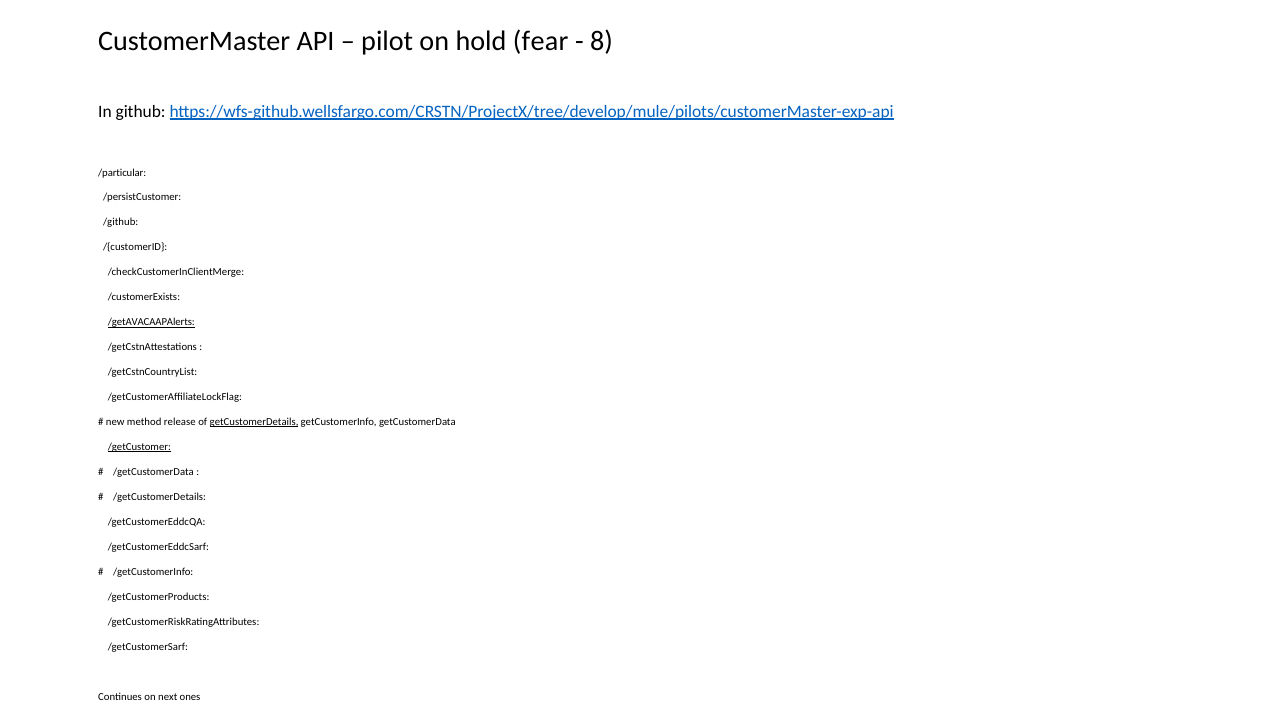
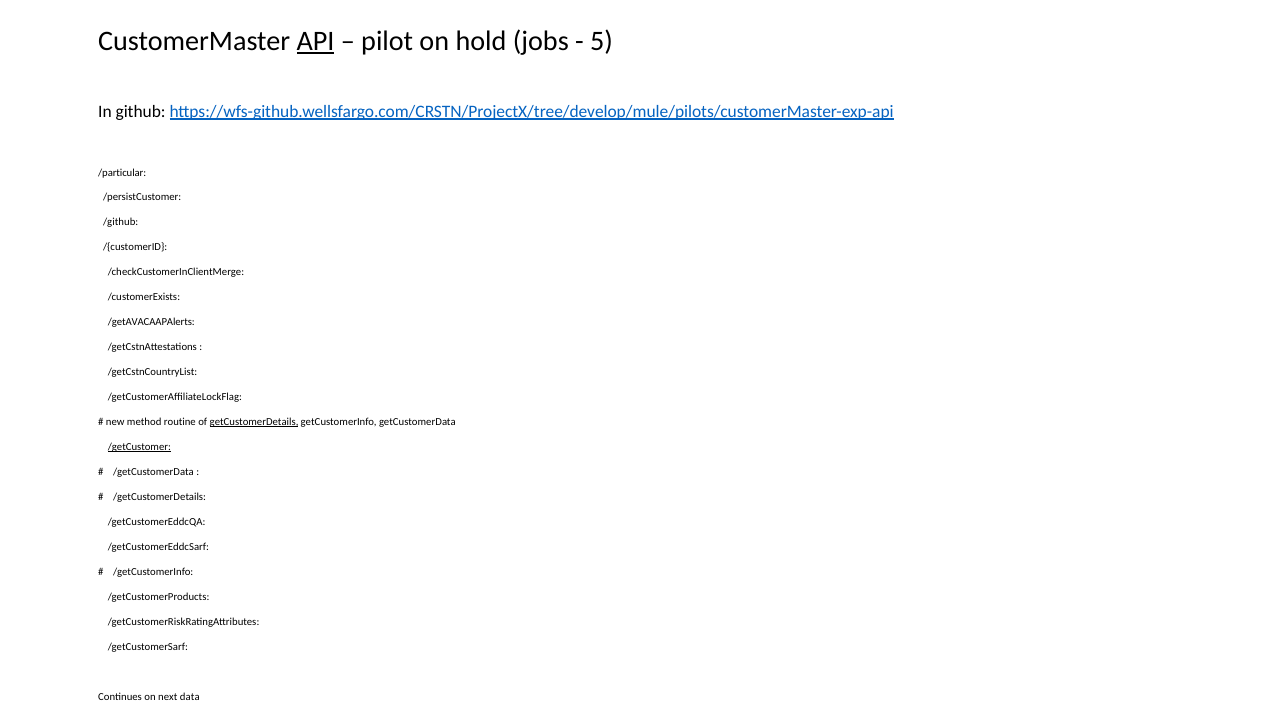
API underline: none -> present
fear: fear -> jobs
8: 8 -> 5
/getAVACAAPAlerts underline: present -> none
release: release -> routine
ones: ones -> data
